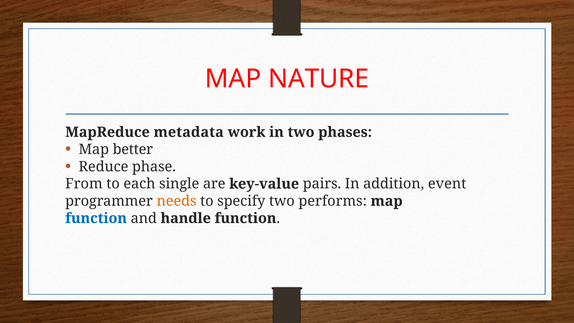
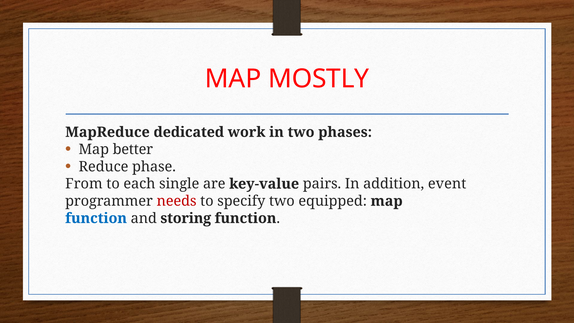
NATURE: NATURE -> MOSTLY
metadata: metadata -> dedicated
needs colour: orange -> red
performs: performs -> equipped
handle: handle -> storing
